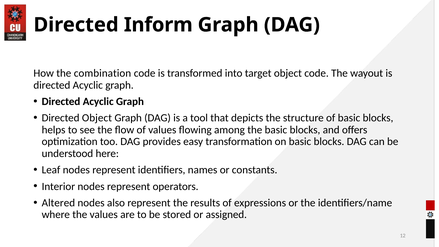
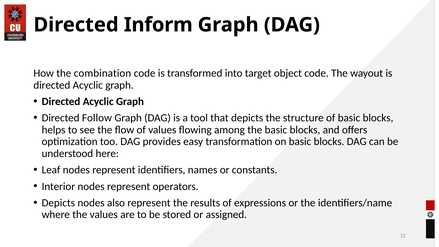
Directed Object: Object -> Follow
Altered at (58, 203): Altered -> Depicts
